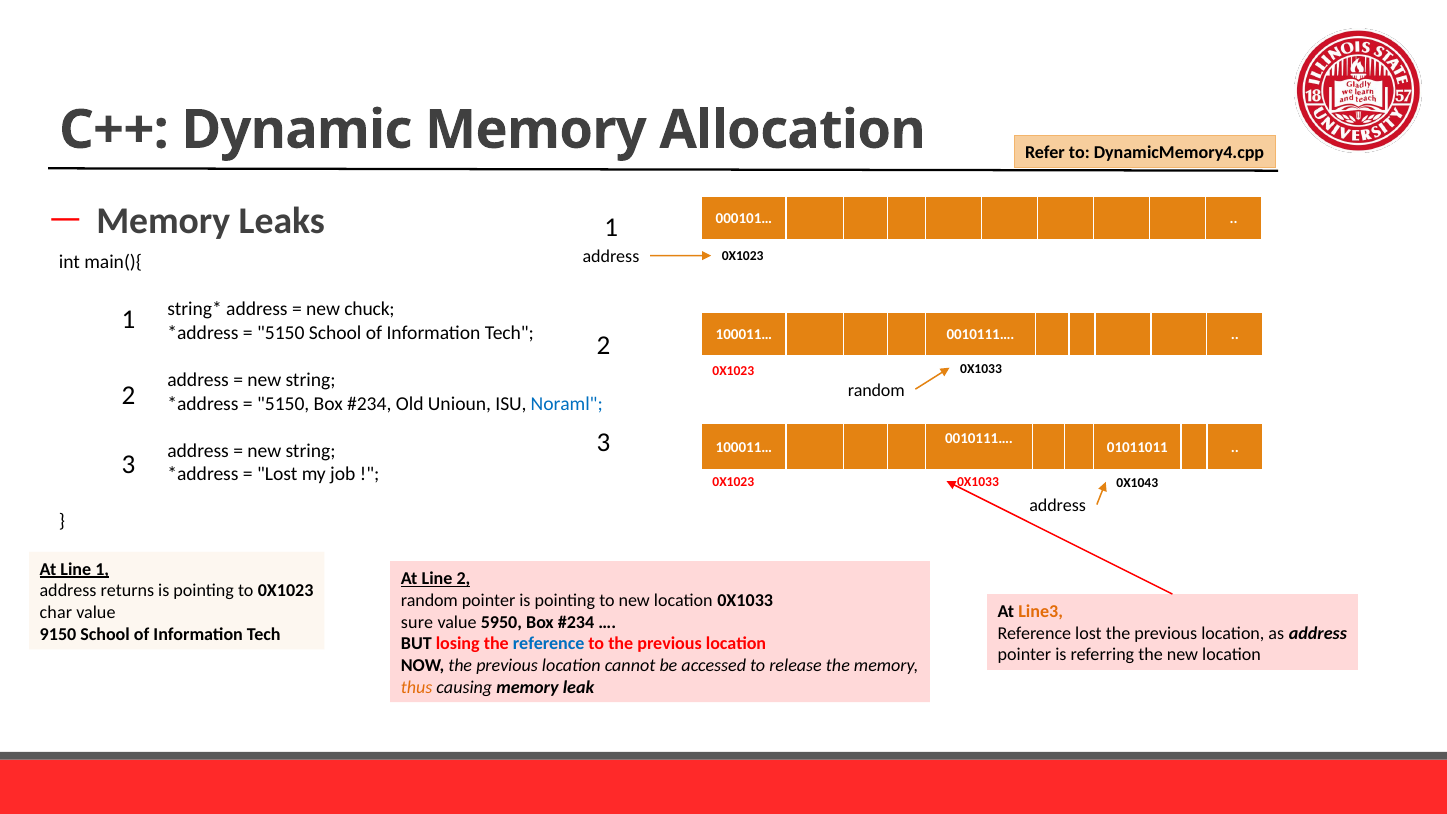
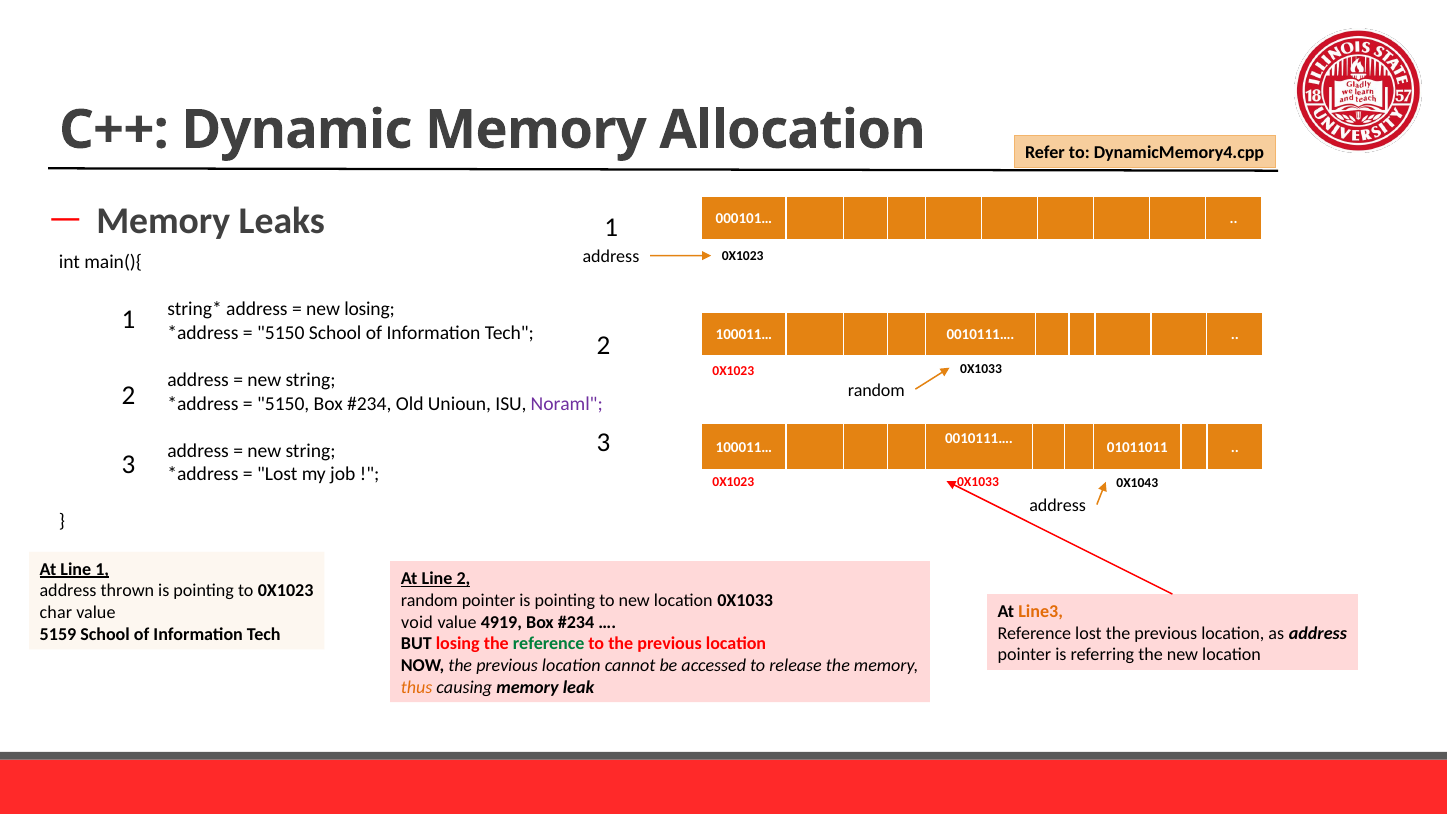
new chuck: chuck -> losing
Noraml colour: blue -> purple
returns: returns -> thrown
sure: sure -> void
5950: 5950 -> 4919
9150: 9150 -> 5159
reference at (549, 644) colour: blue -> green
